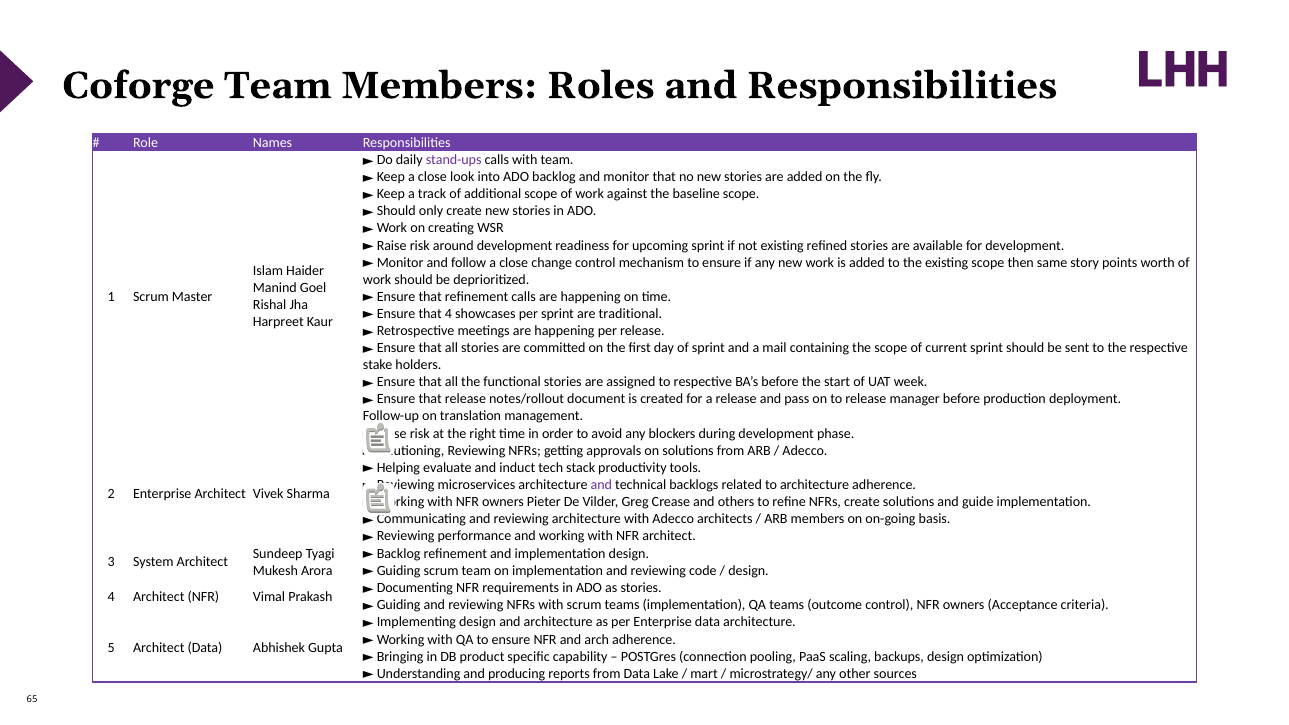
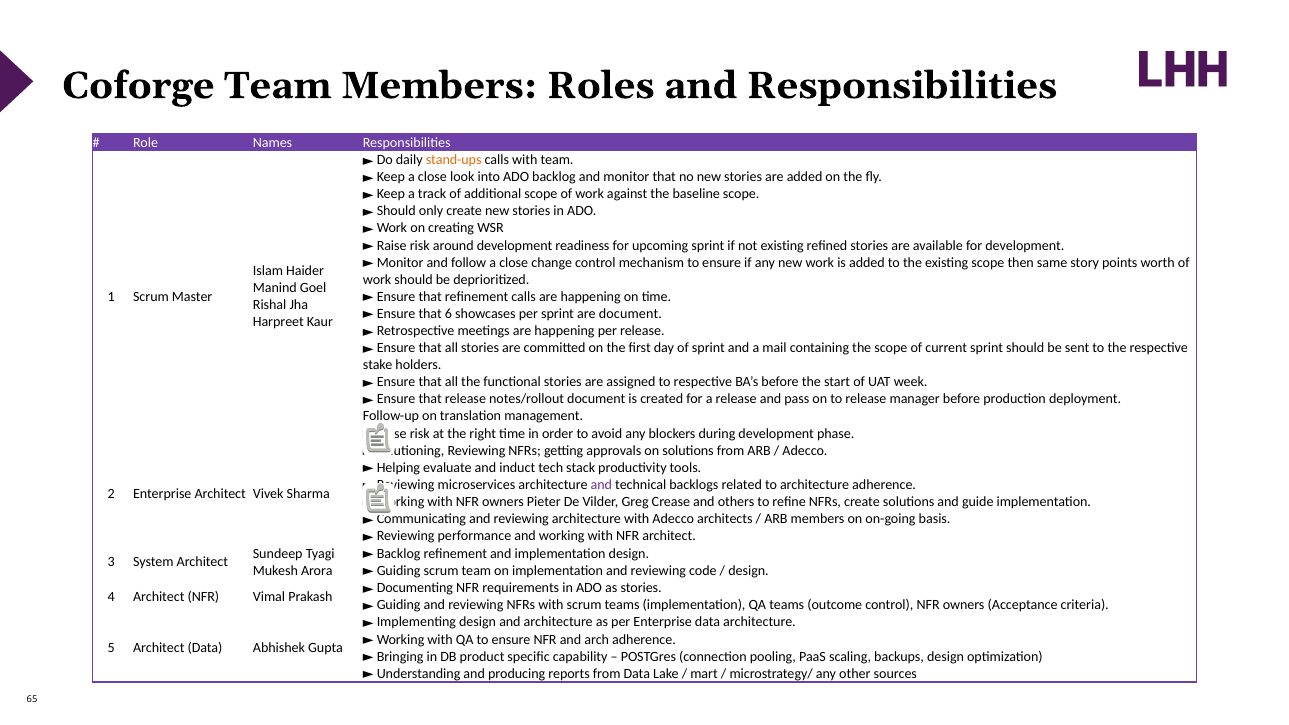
stand-ups colour: purple -> orange
that 4: 4 -> 6
are traditional: traditional -> document
